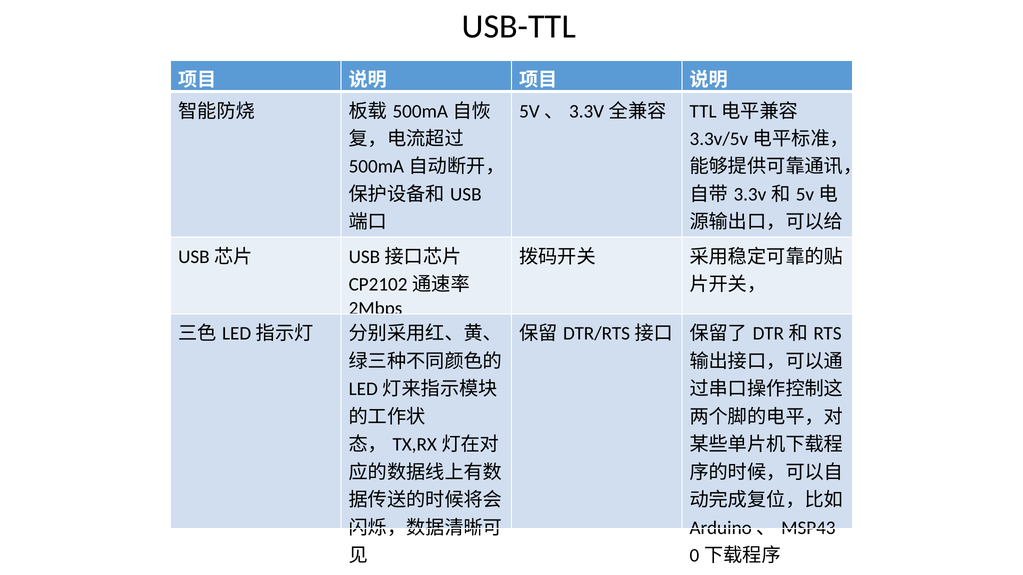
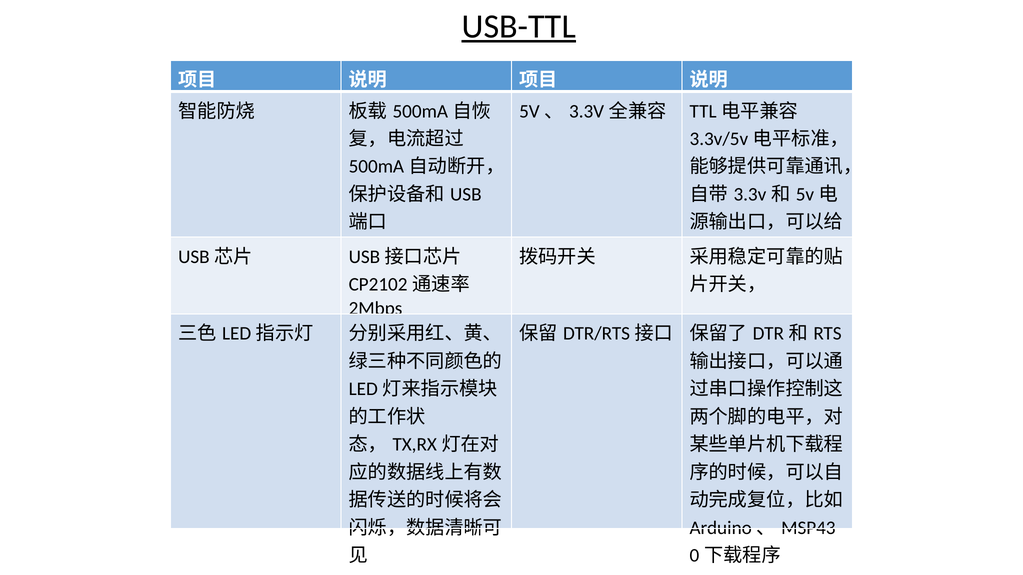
USB-TTL underline: none -> present
